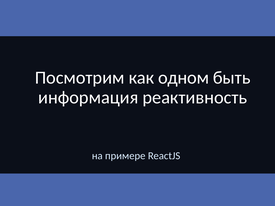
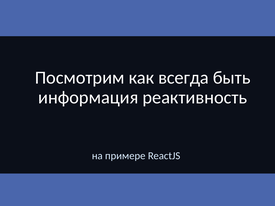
одном: одном -> всегда
